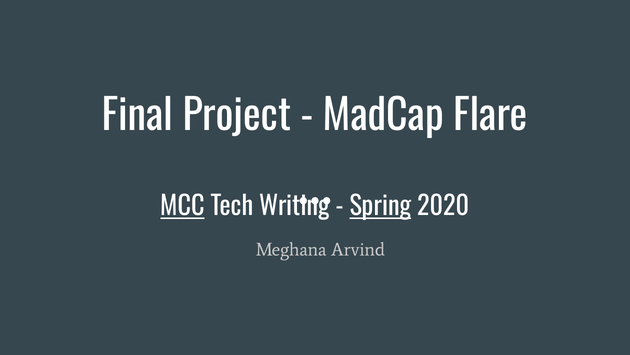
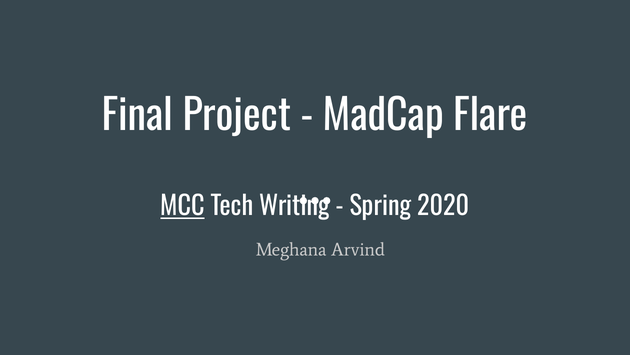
Spring underline: present -> none
